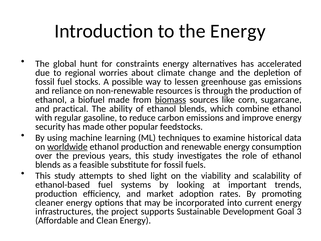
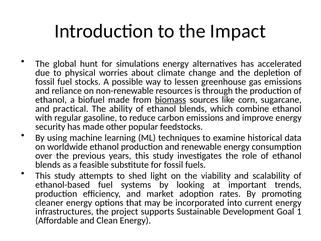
the Energy: Energy -> Impact
constraints: constraints -> simulations
regional: regional -> physical
worldwide underline: present -> none
3: 3 -> 1
